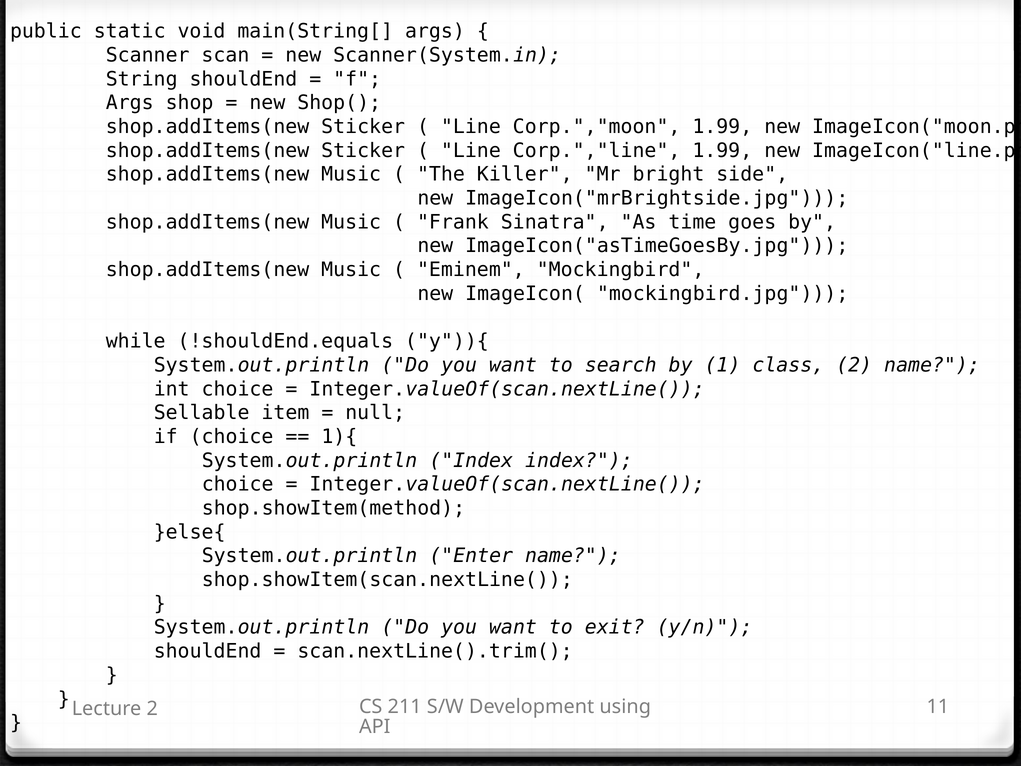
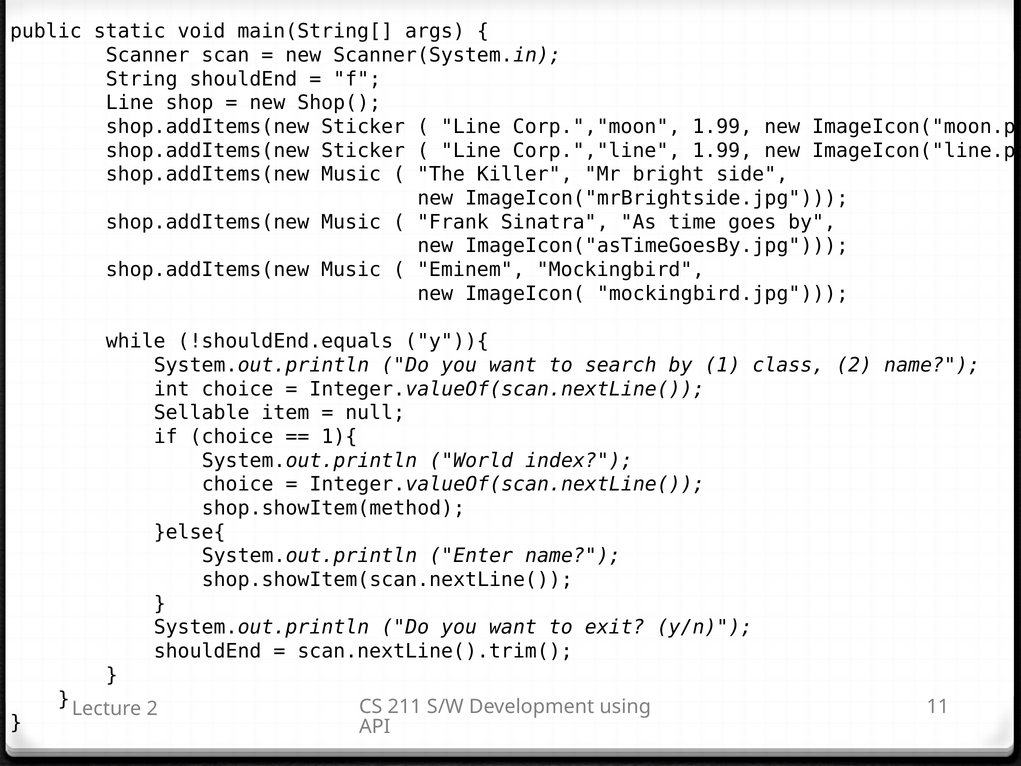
Args at (130, 103): Args -> Line
System.out.println Index: Index -> World
